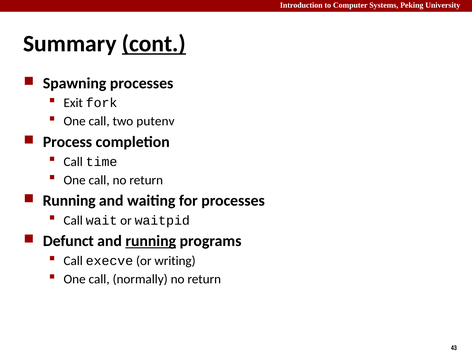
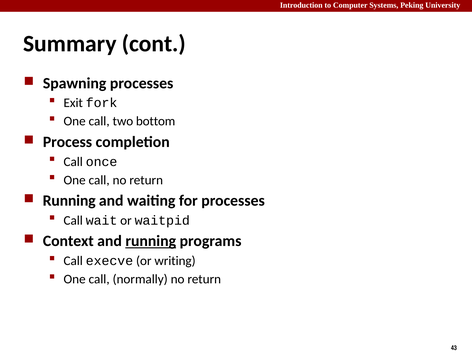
cont underline: present -> none
putenv: putenv -> bottom
time: time -> once
Defunct: Defunct -> Context
